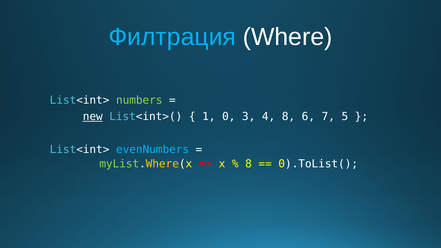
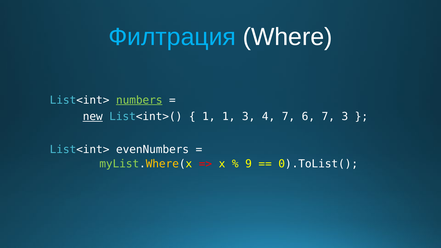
numbers underline: none -> present
1 0: 0 -> 1
4 8: 8 -> 7
7 5: 5 -> 3
evenNumbers colour: light blue -> white
8 at (249, 164): 8 -> 9
